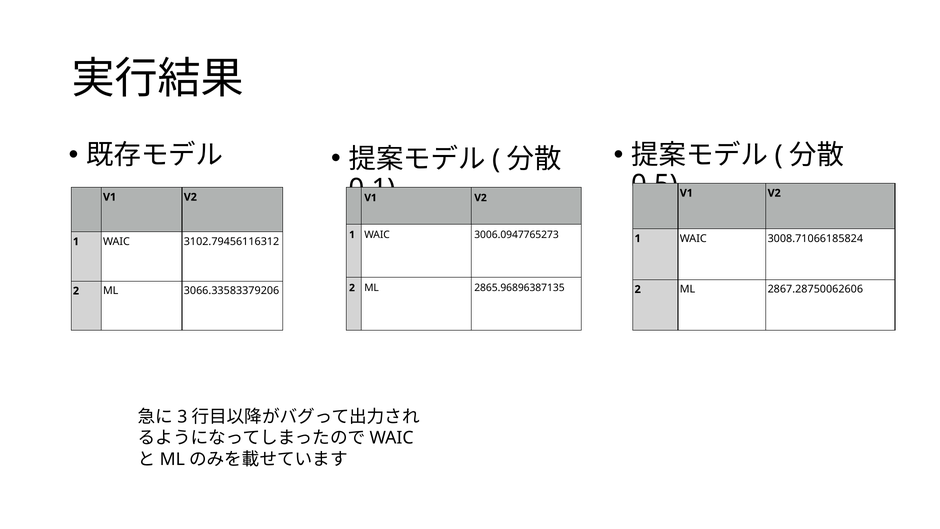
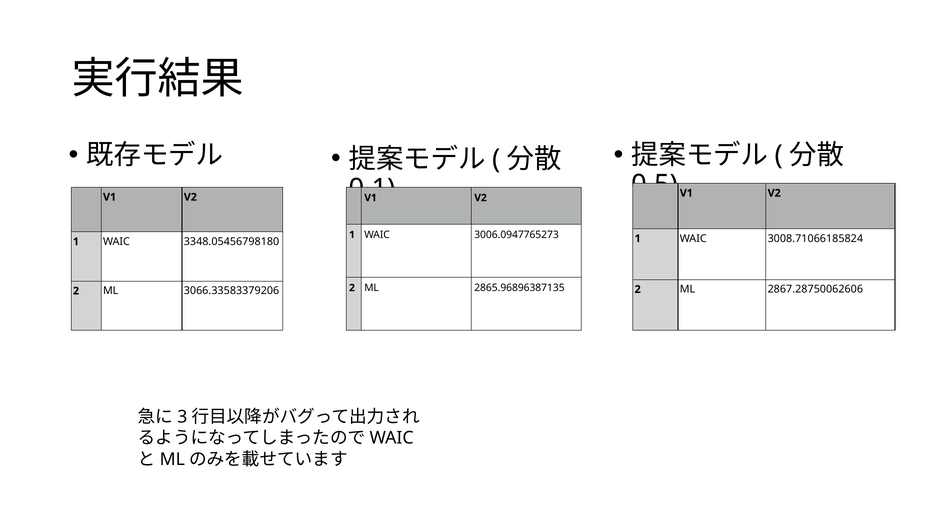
3102.79456116312: 3102.79456116312 -> 3348.05456798180
